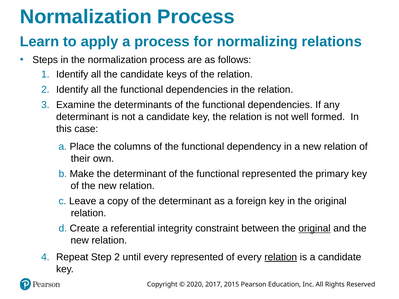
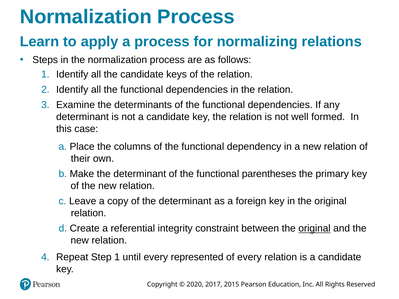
functional represented: represented -> parentheses
Step 2: 2 -> 1
relation at (281, 257) underline: present -> none
